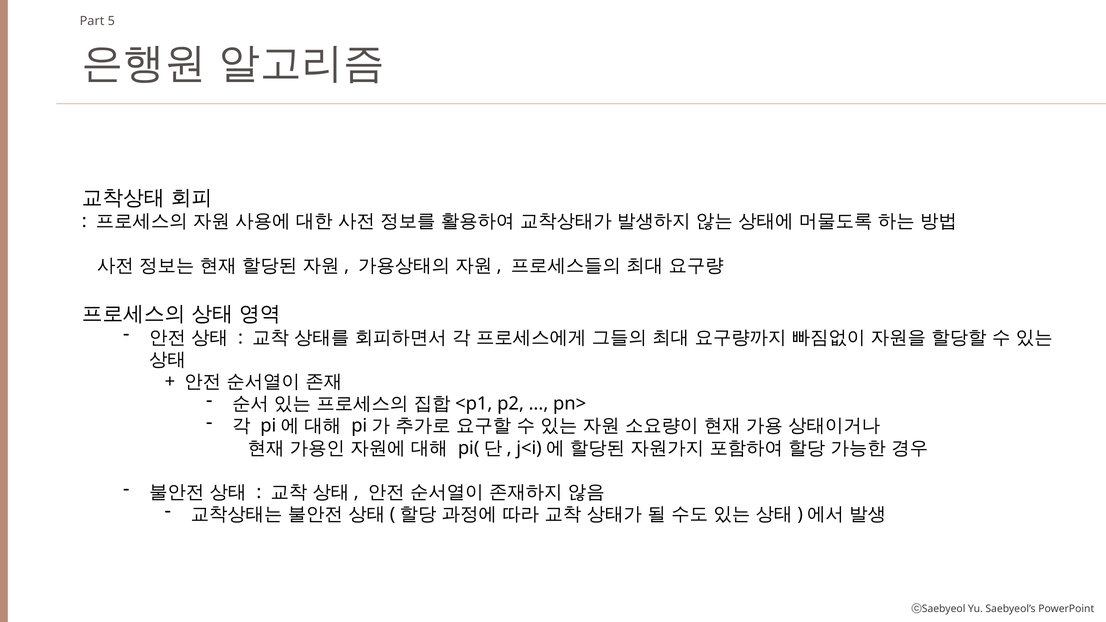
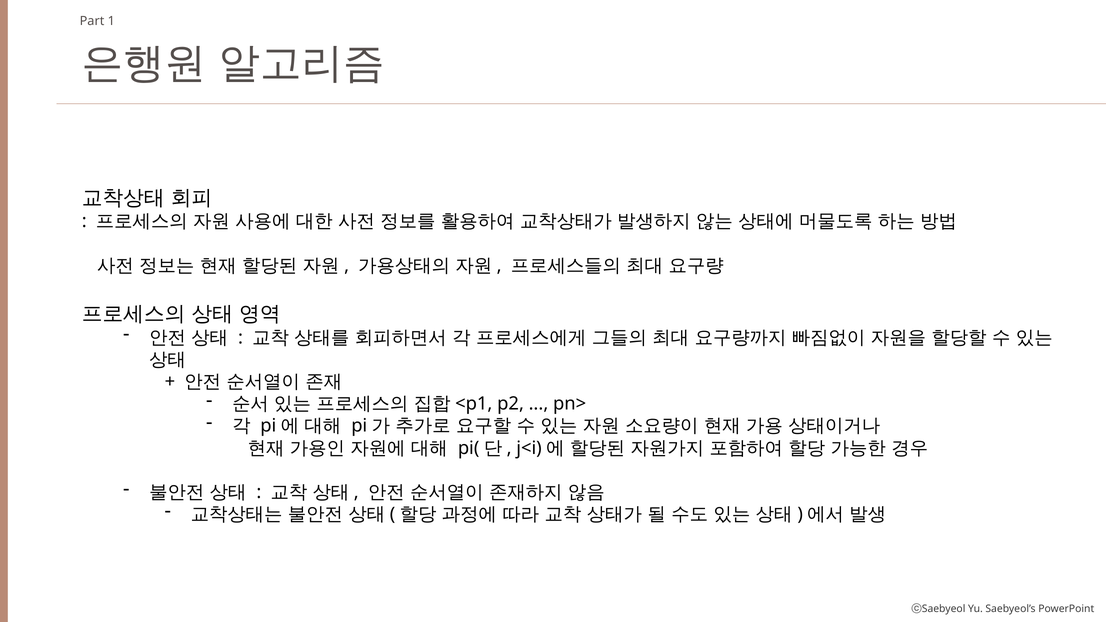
5: 5 -> 1
